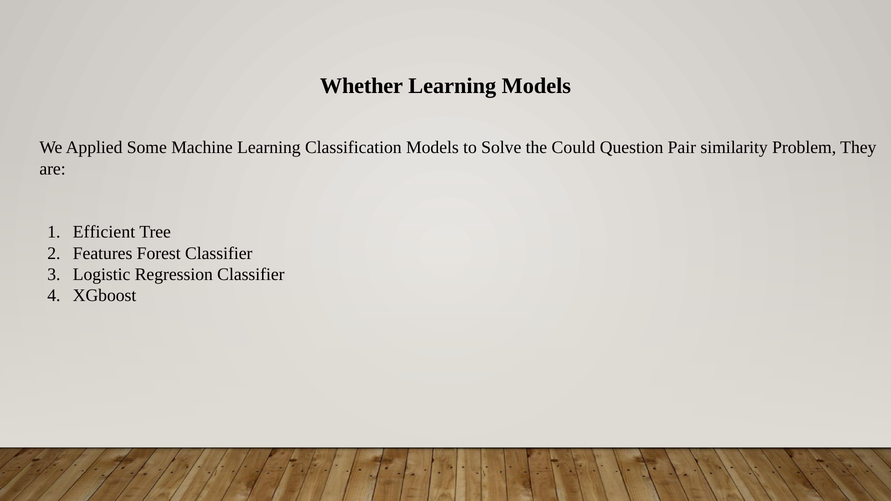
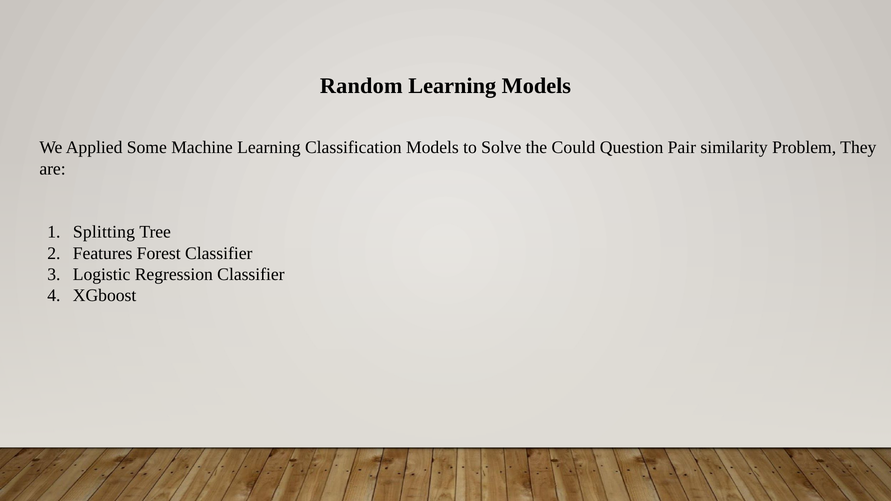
Whether: Whether -> Random
Efficient: Efficient -> Splitting
